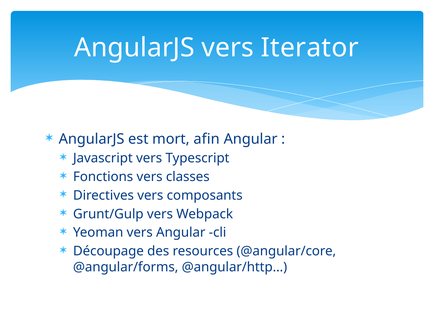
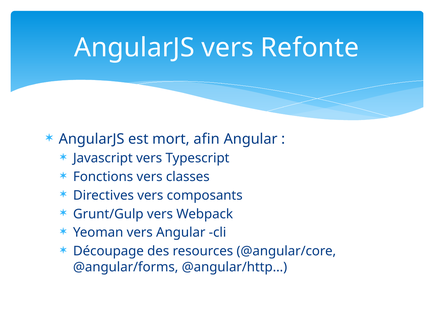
Iterator: Iterator -> Refonte
